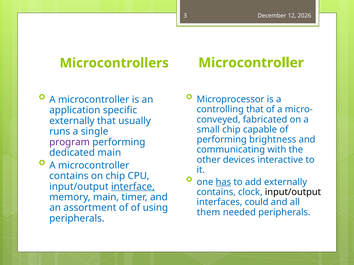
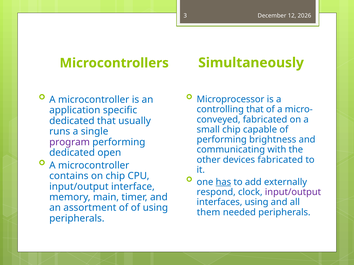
Microcontroller at (251, 63): Microcontroller -> Simultaneously
externally at (72, 121): externally -> dedicated
dedicated main: main -> open
devices interactive: interactive -> fabricated
interface underline: present -> none
contains at (216, 192): contains -> respond
input/output at (293, 192) colour: black -> purple
interfaces could: could -> using
